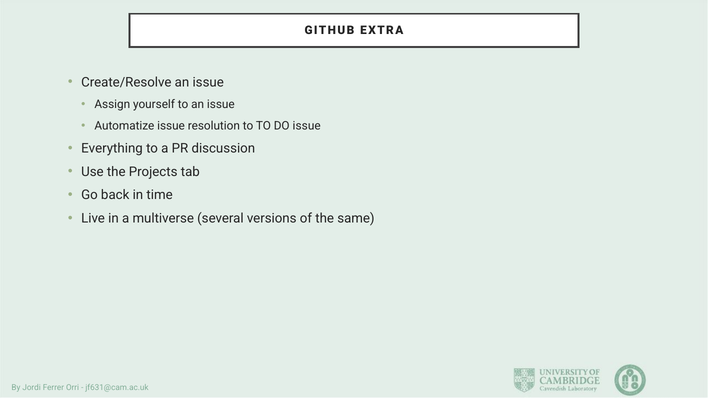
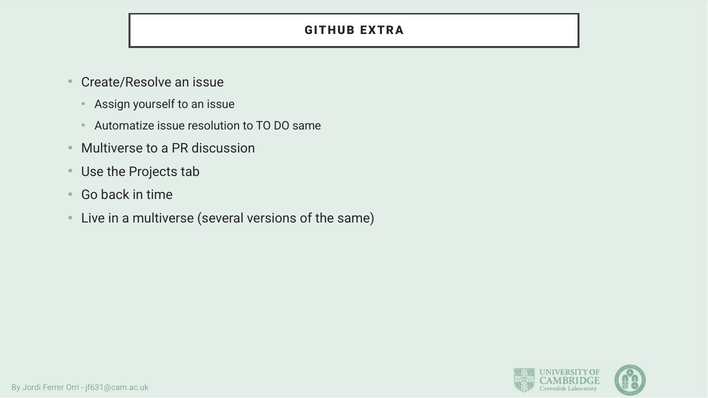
DO issue: issue -> same
Everything at (112, 149): Everything -> Multiverse
